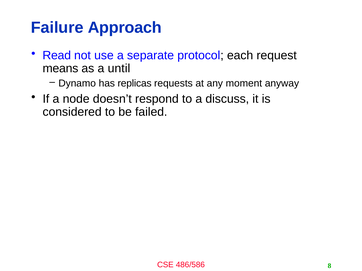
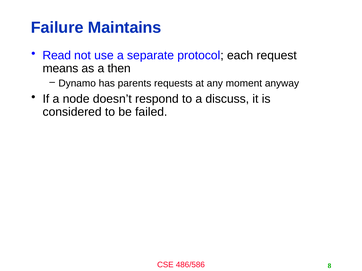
Approach: Approach -> Maintains
until: until -> then
replicas: replicas -> parents
